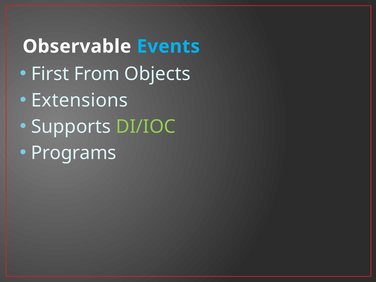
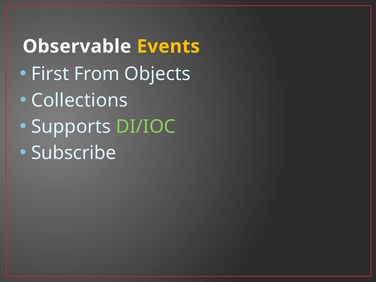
Events colour: light blue -> yellow
Extensions: Extensions -> Collections
Programs: Programs -> Subscribe
